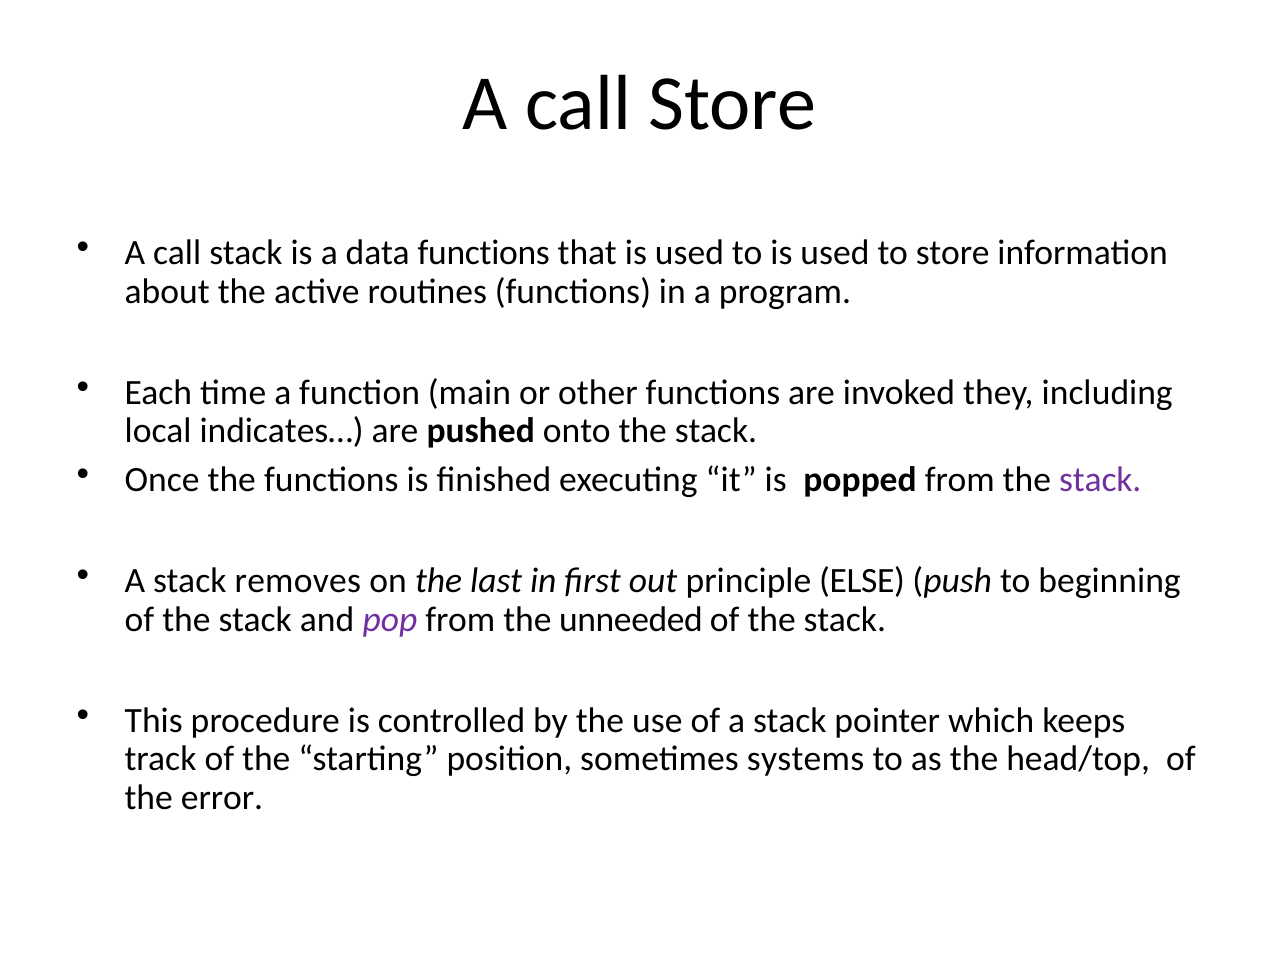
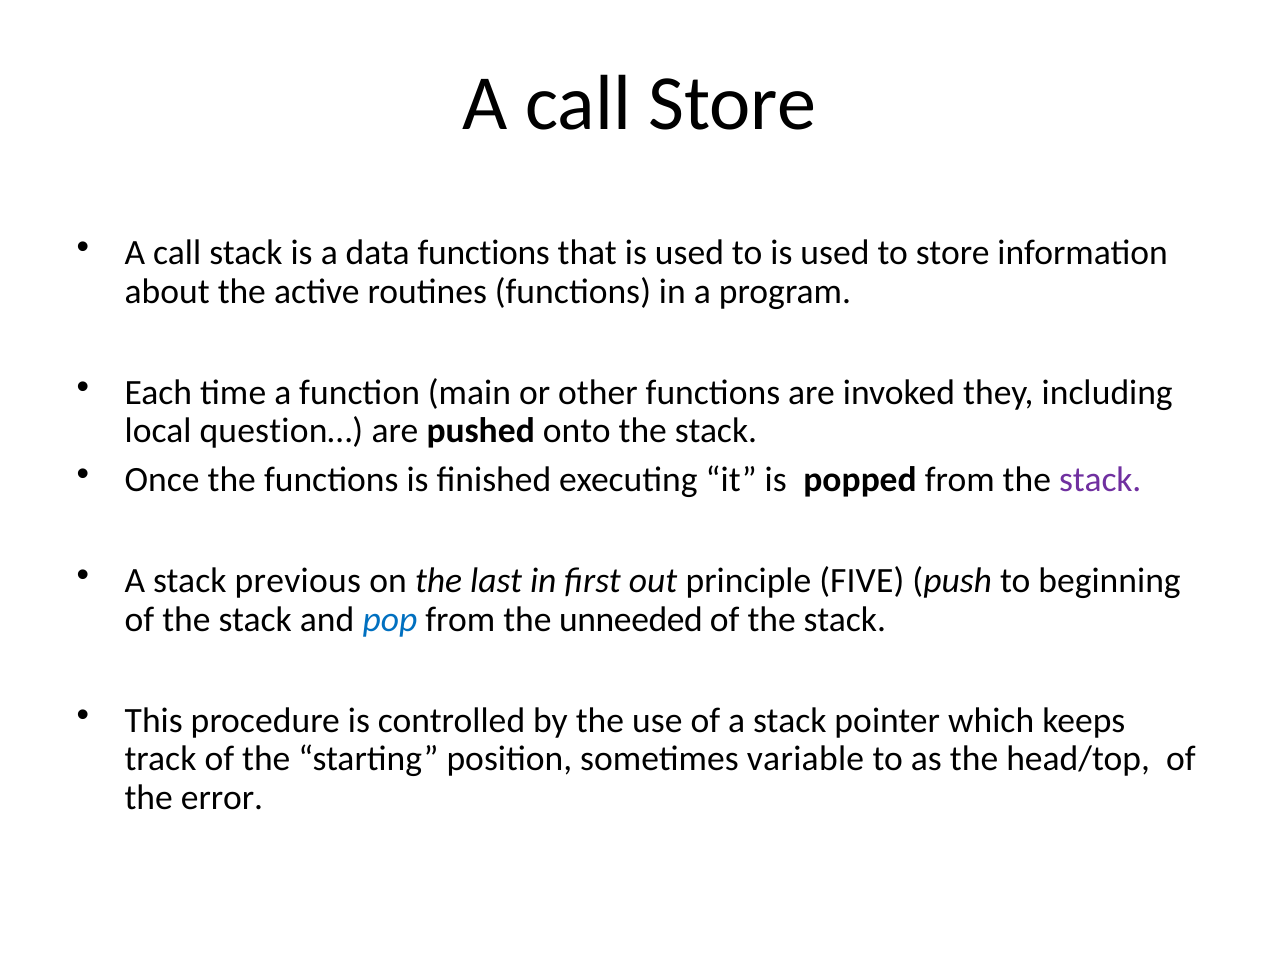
indicates…: indicates… -> question…
removes: removes -> previous
ELSE: ELSE -> FIVE
pop colour: purple -> blue
systems: systems -> variable
